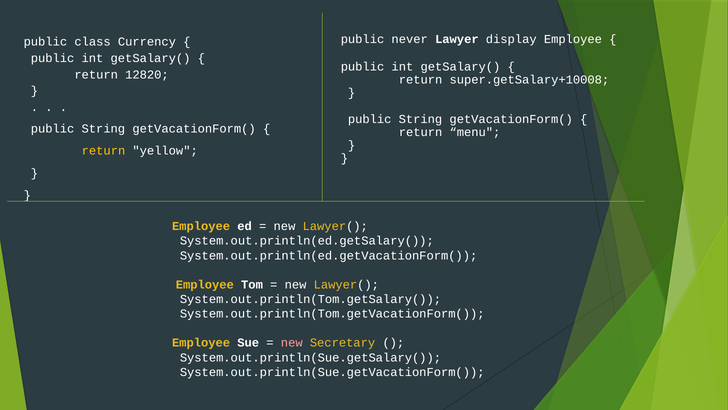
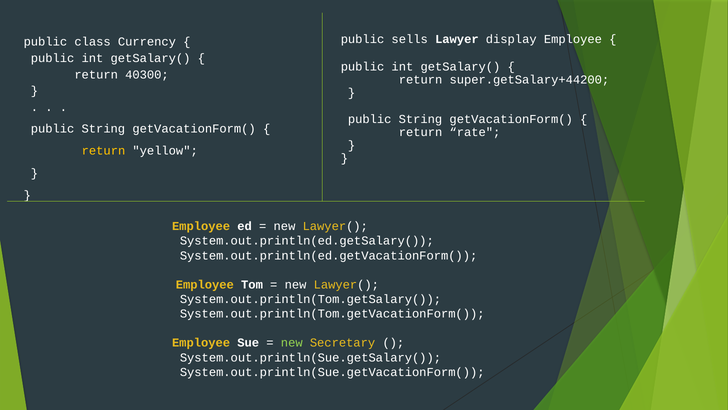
never: never -> sells
12820: 12820 -> 40300
super.getSalary+10008: super.getSalary+10008 -> super.getSalary+44200
menu: menu -> rate
new at (292, 343) colour: pink -> light green
